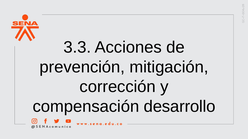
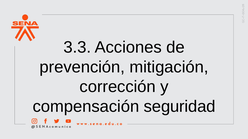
desarrollo: desarrollo -> seguridad
